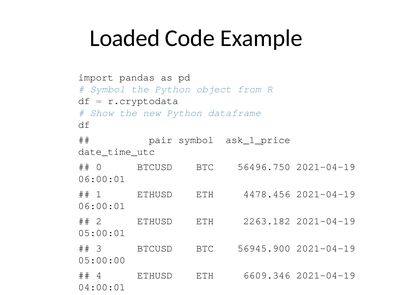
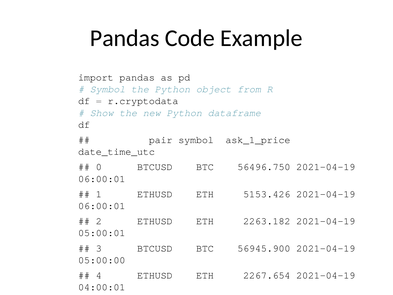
Loaded at (125, 38): Loaded -> Pandas
4478.456: 4478.456 -> 5153.426
6609.346: 6609.346 -> 2267.654
